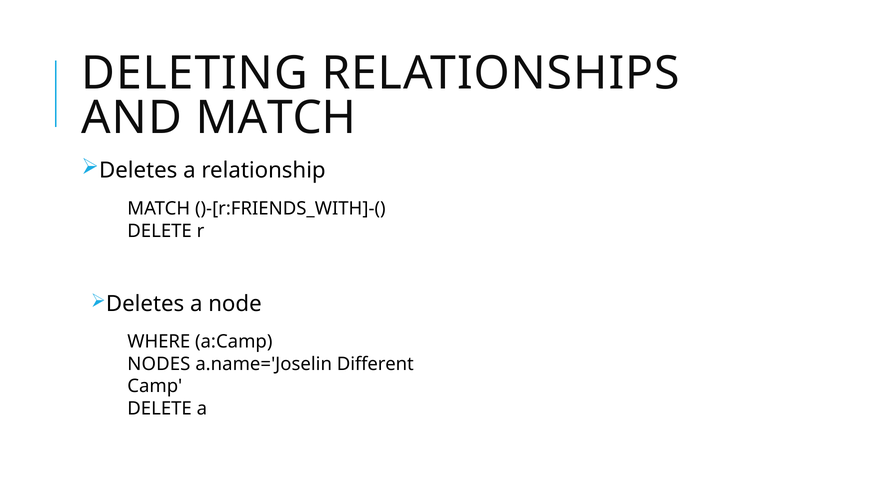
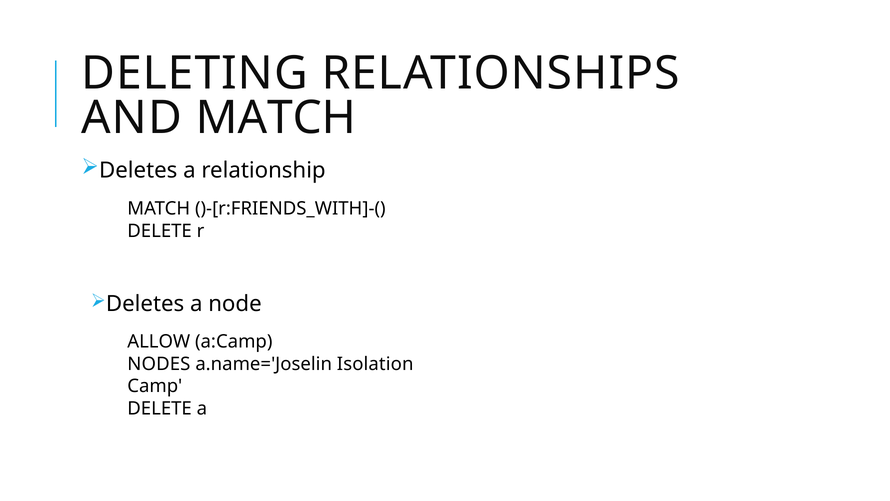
WHERE: WHERE -> ALLOW
Different: Different -> Isolation
